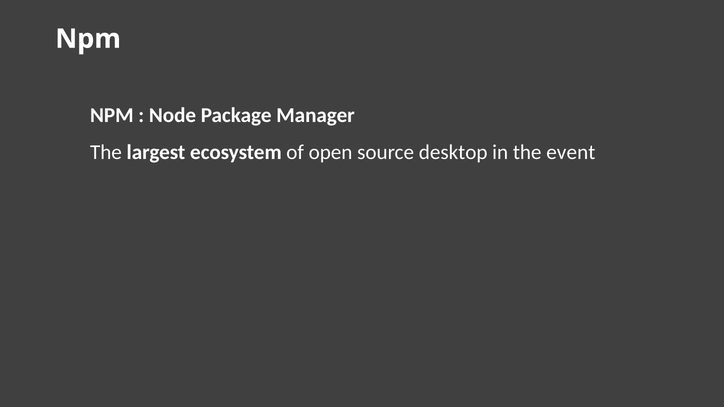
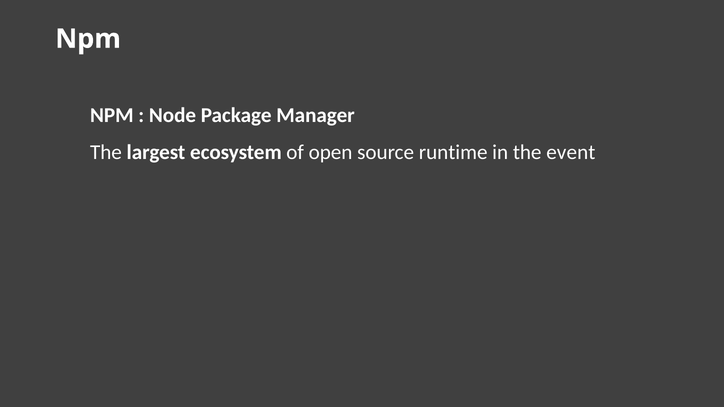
desktop: desktop -> runtime
